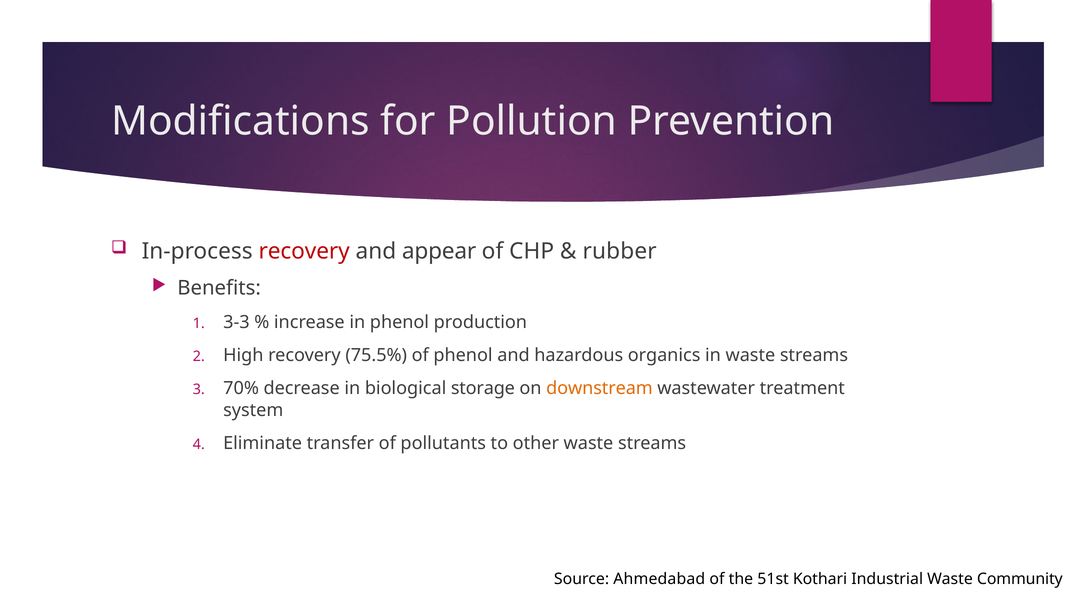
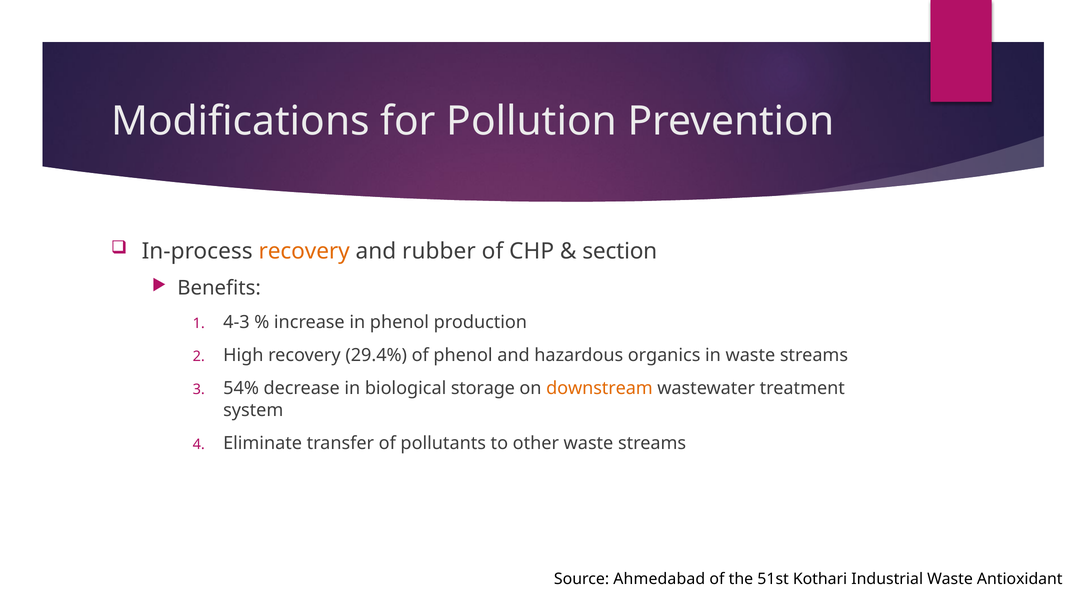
recovery at (304, 251) colour: red -> orange
appear: appear -> rubber
rubber: rubber -> section
3-3: 3-3 -> 4-3
75.5%: 75.5% -> 29.4%
70%: 70% -> 54%
Community: Community -> Antioxidant
